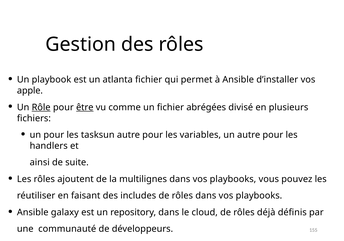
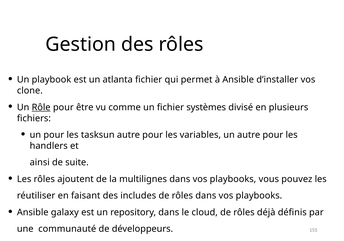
apple: apple -> clone
être underline: present -> none
abrégées: abrégées -> systèmes
